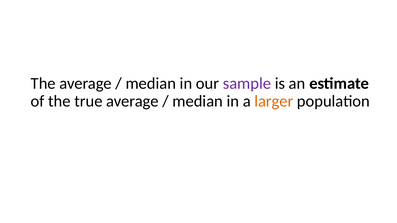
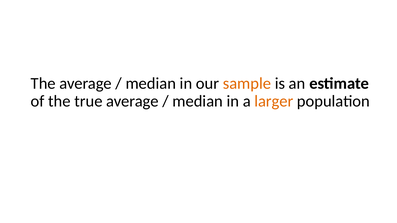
sample colour: purple -> orange
